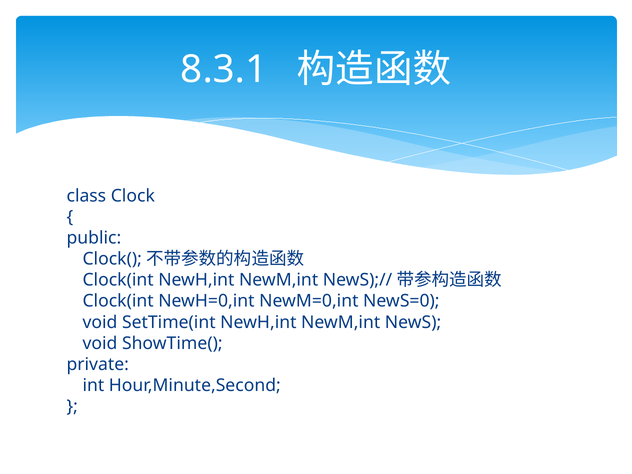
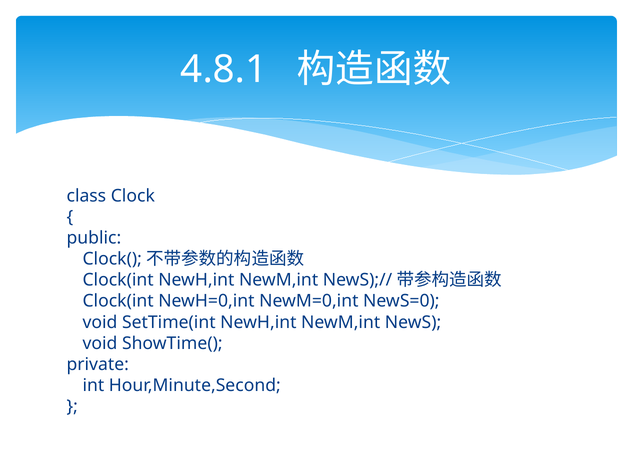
8.3.1: 8.3.1 -> 4.8.1
